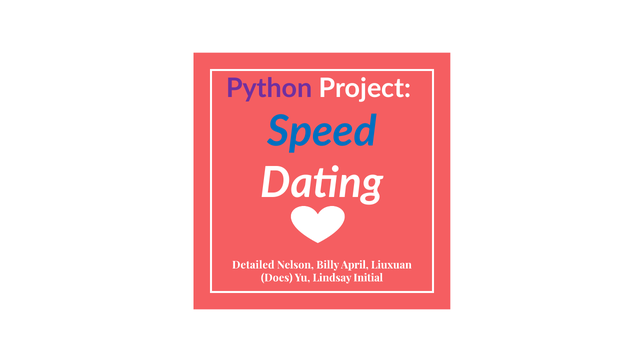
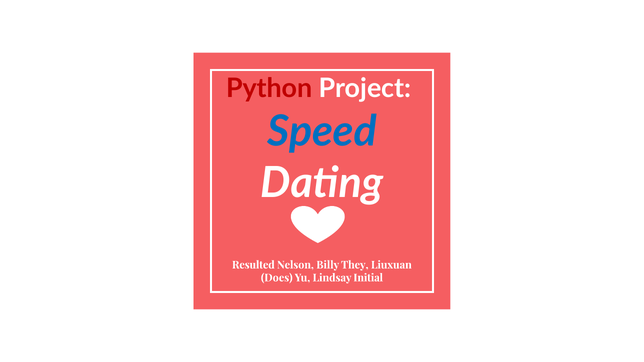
Python colour: purple -> red
Detailed: Detailed -> Resulted
April: April -> They
